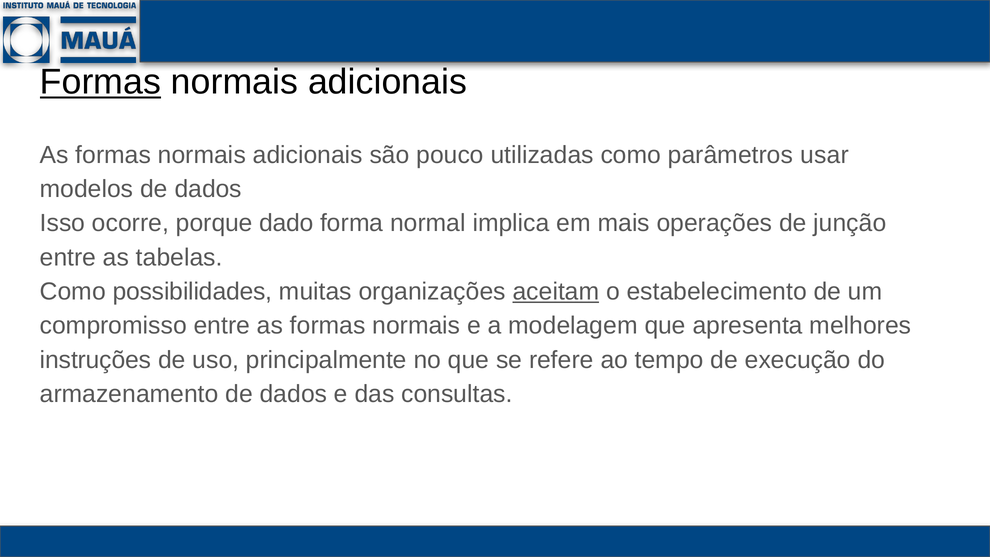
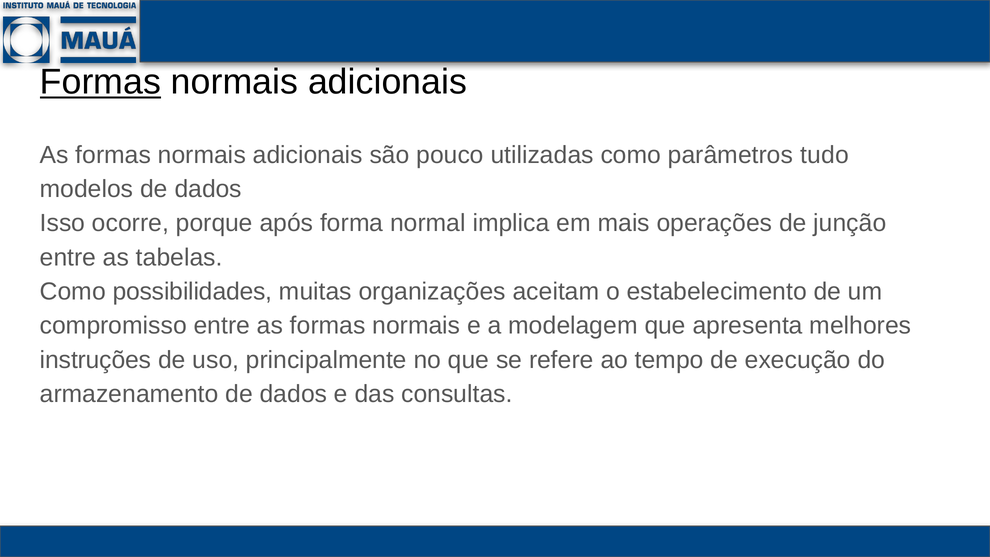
usar: usar -> tudo
dado: dado -> após
aceitam underline: present -> none
